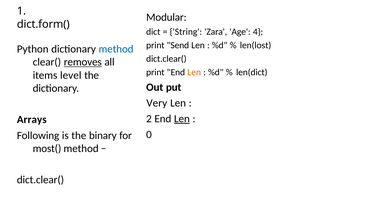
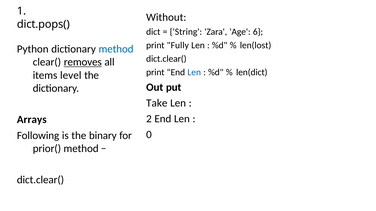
Modular: Modular -> Without
dict.form(: dict.form( -> dict.pops(
4: 4 -> 6
Send: Send -> Fully
Len at (194, 73) colour: orange -> blue
Very: Very -> Take
Len at (182, 119) underline: present -> none
most(: most( -> prior(
